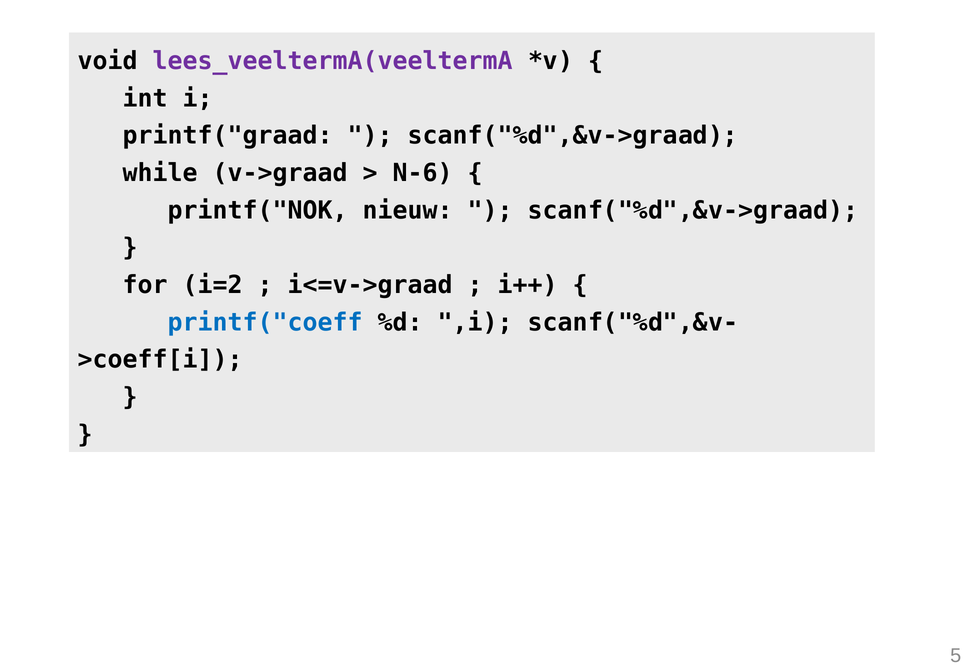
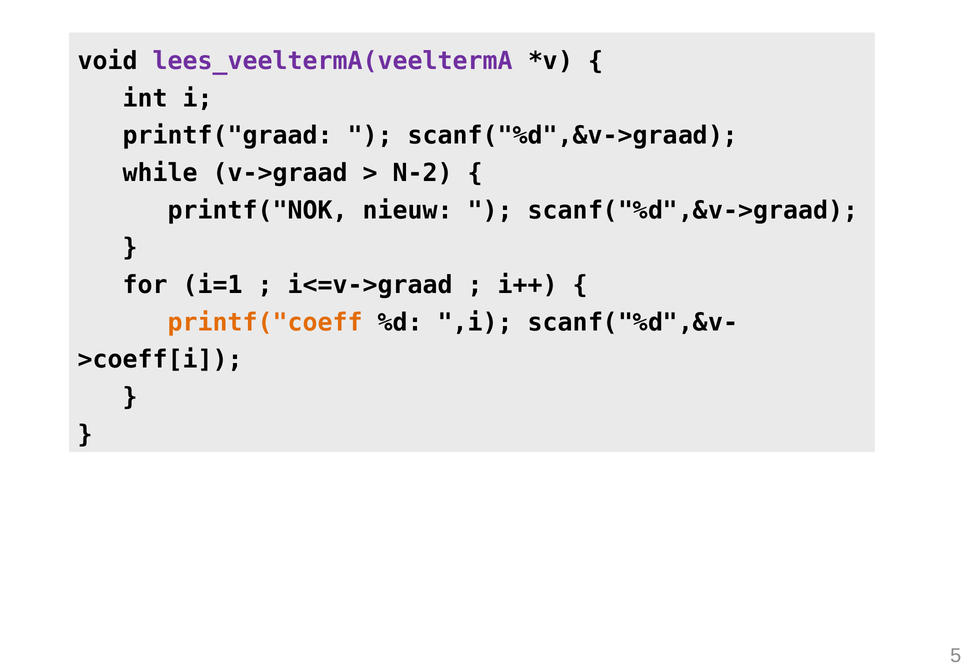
N-6: N-6 -> N-2
i=2: i=2 -> i=1
printf("coeff colour: blue -> orange
